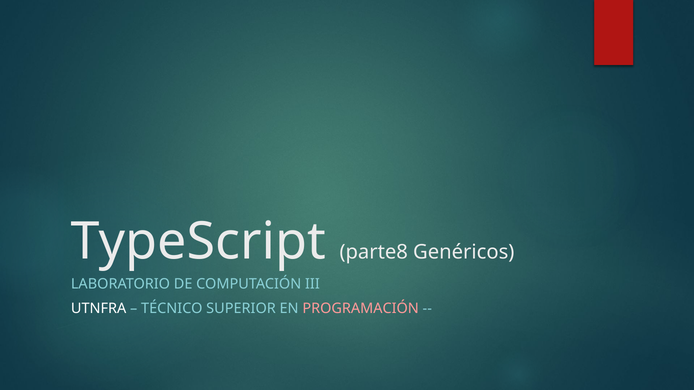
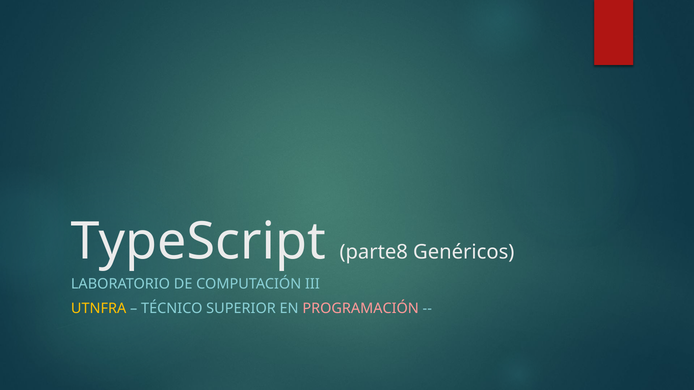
UTNFRA colour: white -> yellow
